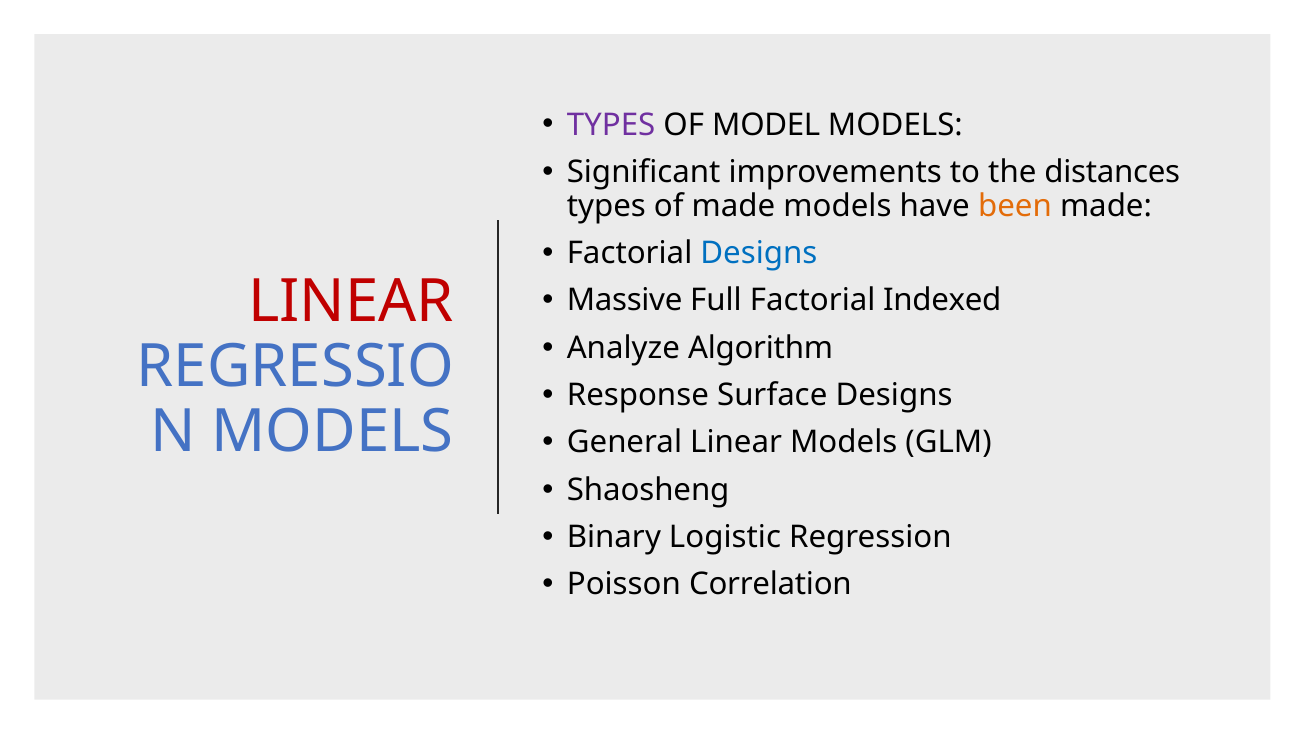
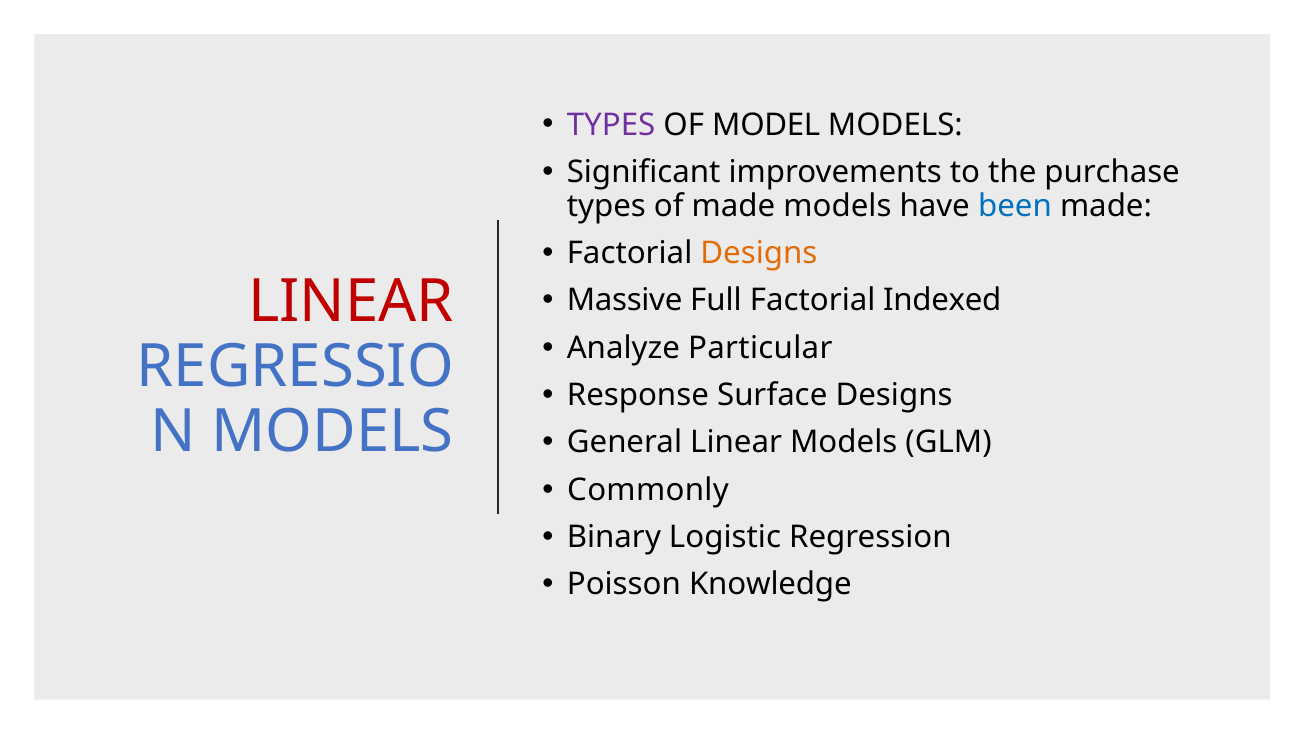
distances: distances -> purchase
been colour: orange -> blue
Designs at (759, 253) colour: blue -> orange
Algorithm: Algorithm -> Particular
Shaosheng: Shaosheng -> Commonly
Correlation: Correlation -> Knowledge
